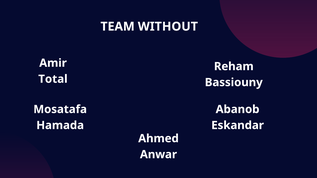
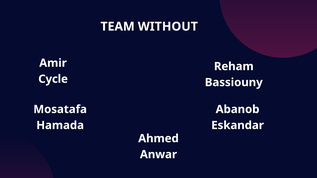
Total: Total -> Cycle
